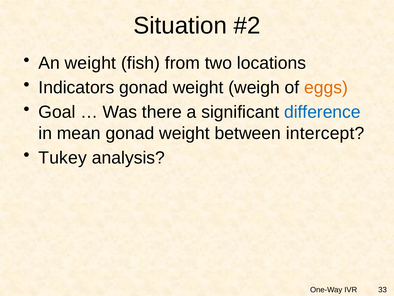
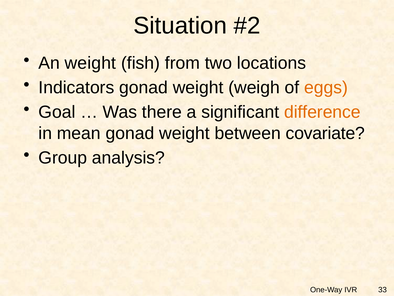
difference colour: blue -> orange
intercept: intercept -> covariate
Tukey: Tukey -> Group
